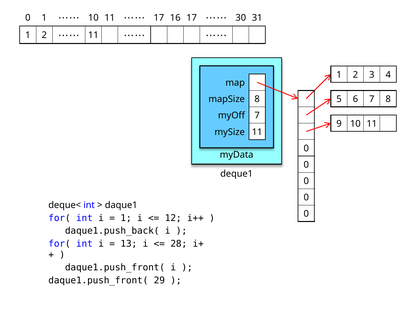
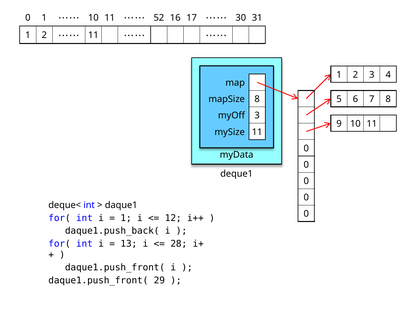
17 at (159, 18): 17 -> 52
myOff 7: 7 -> 3
